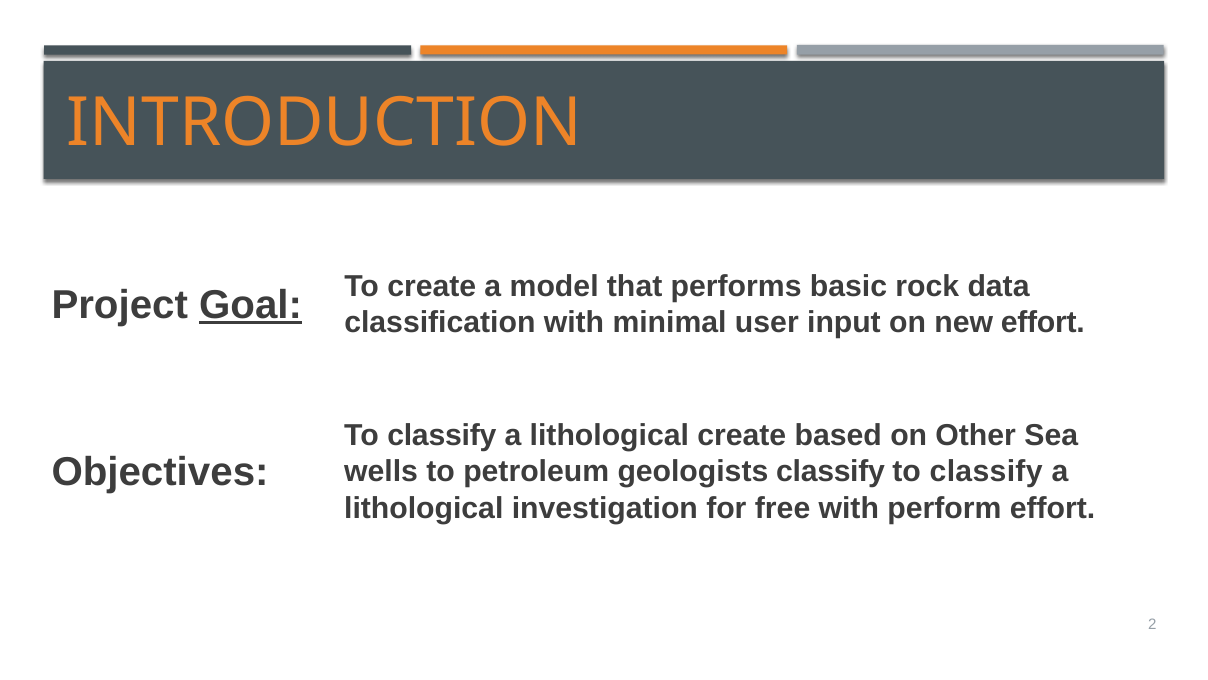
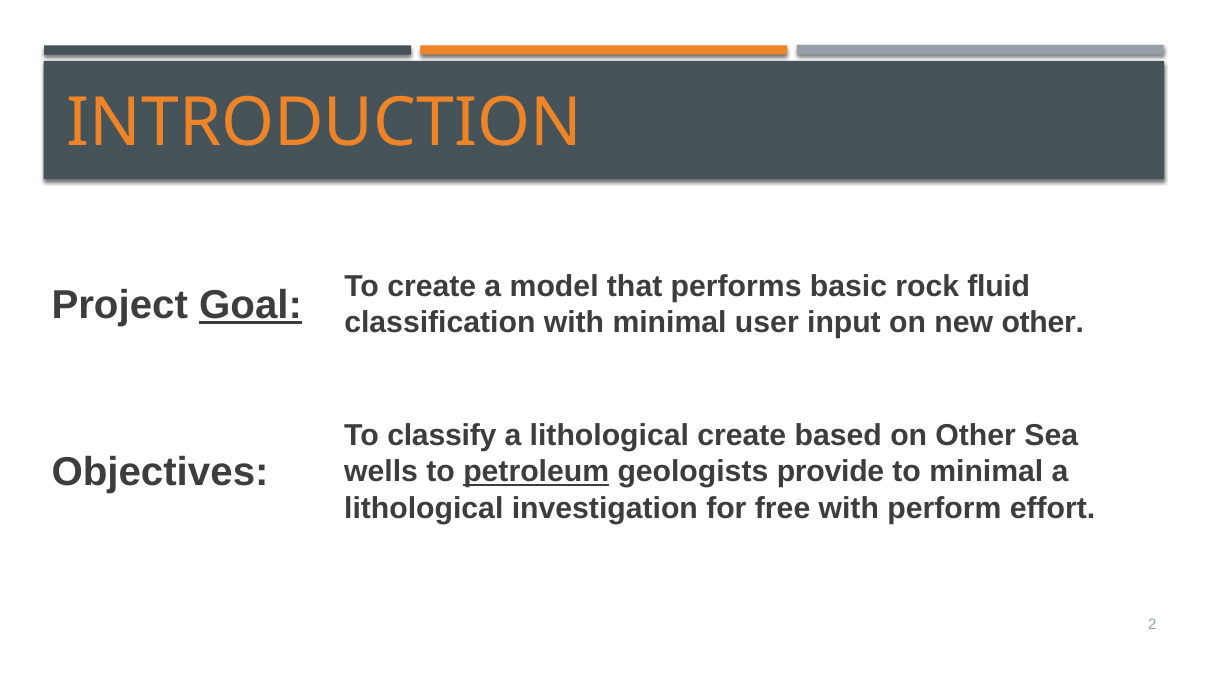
data: data -> fluid
new effort: effort -> other
petroleum underline: none -> present
geologists classify: classify -> provide
classify at (986, 471): classify -> minimal
